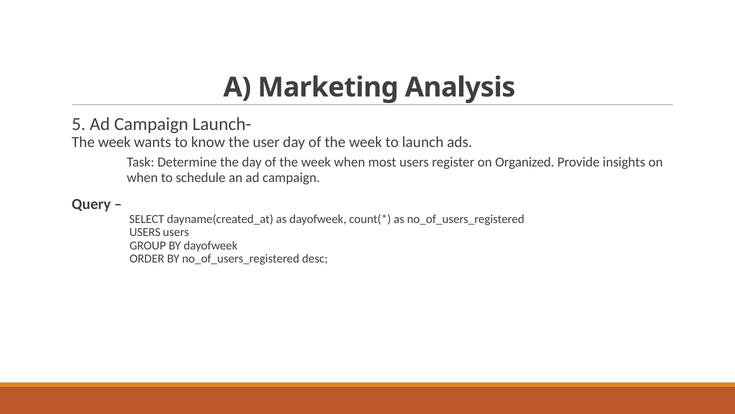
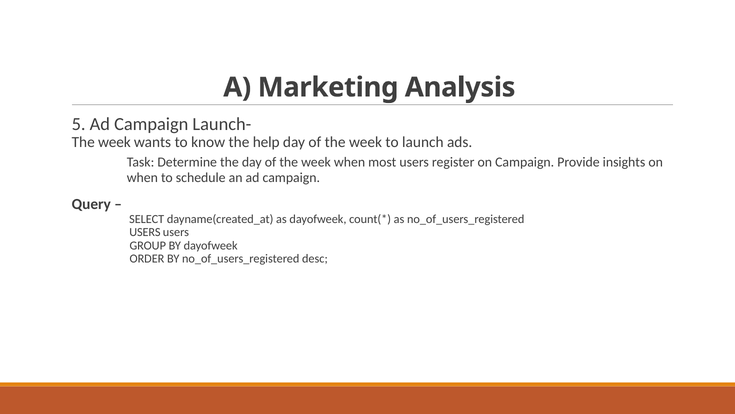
user: user -> help
on Organized: Organized -> Campaign
